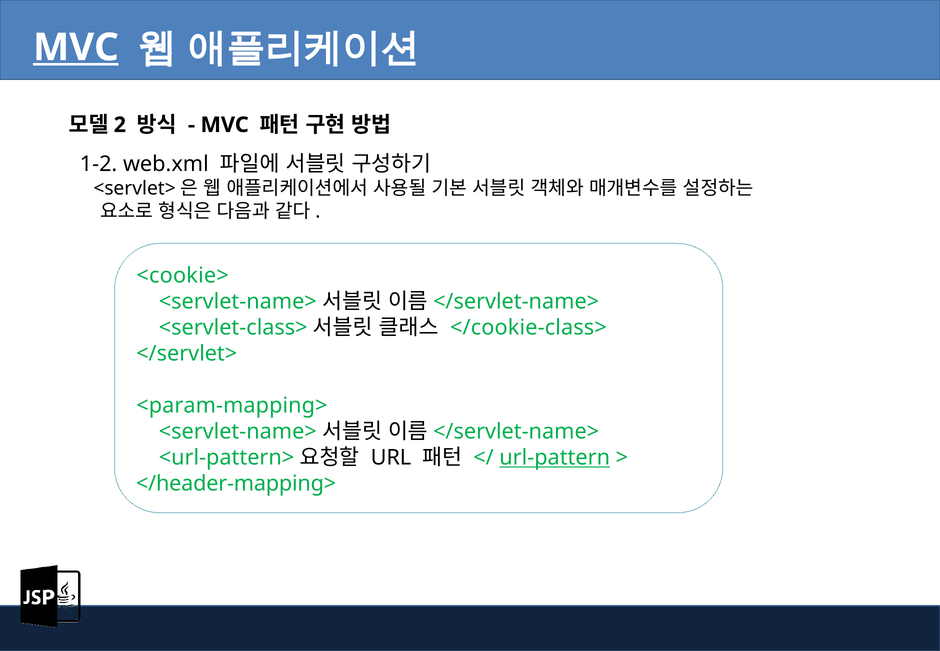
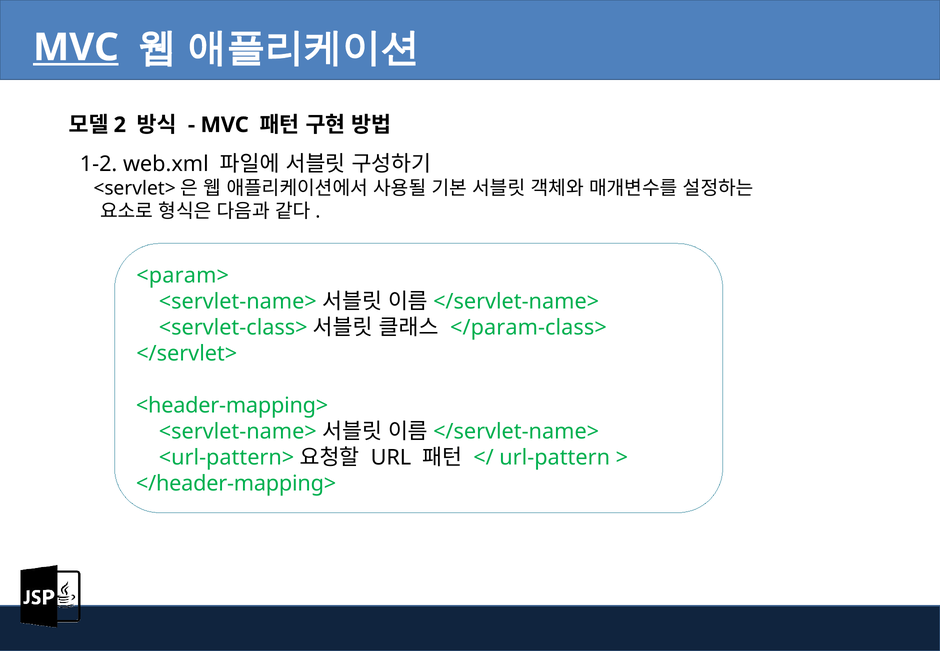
<cookie>: <cookie> -> <param>
</cookie-class>: </cookie-class> -> </param-class>
<param-mapping>: <param-mapping> -> <header-mapping>
url-pattern underline: present -> none
